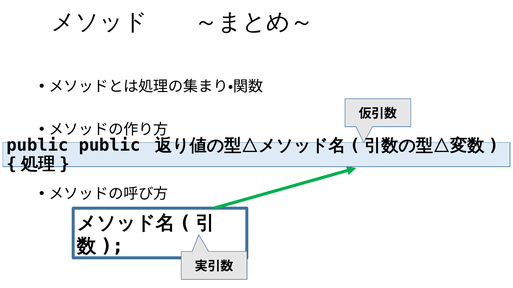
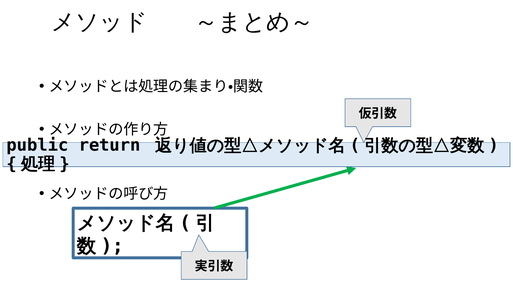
public public: public -> return
